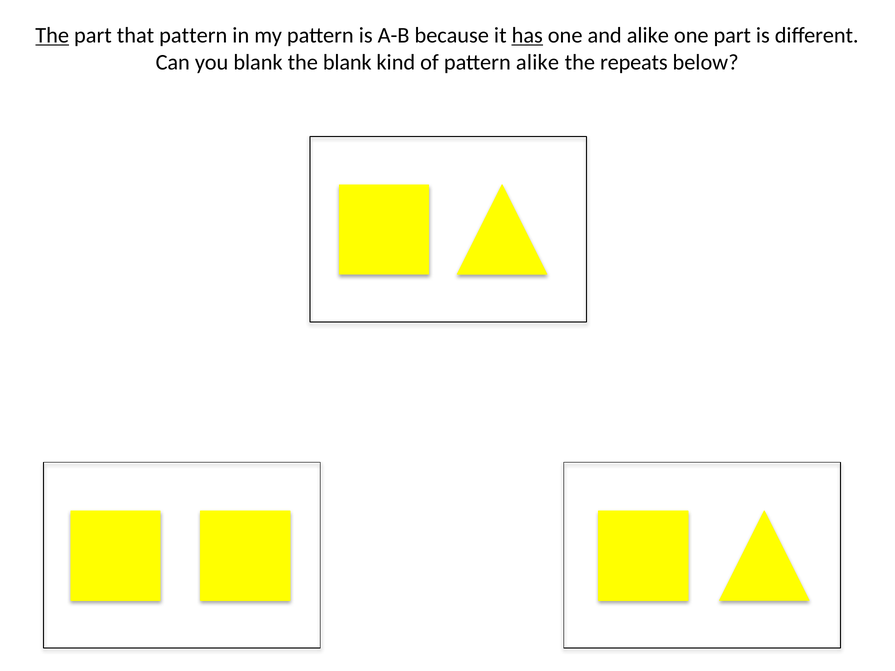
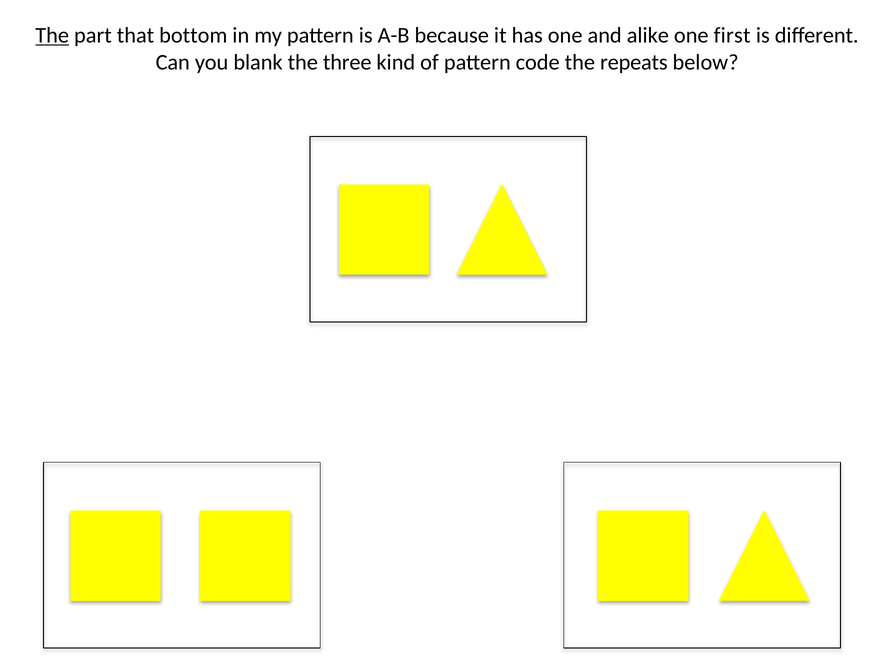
that pattern: pattern -> bottom
has underline: present -> none
one part: part -> first
the blank: blank -> three
pattern alike: alike -> code
